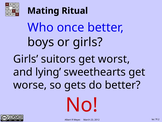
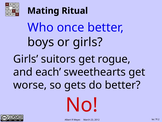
worst: worst -> rogue
lying: lying -> each
